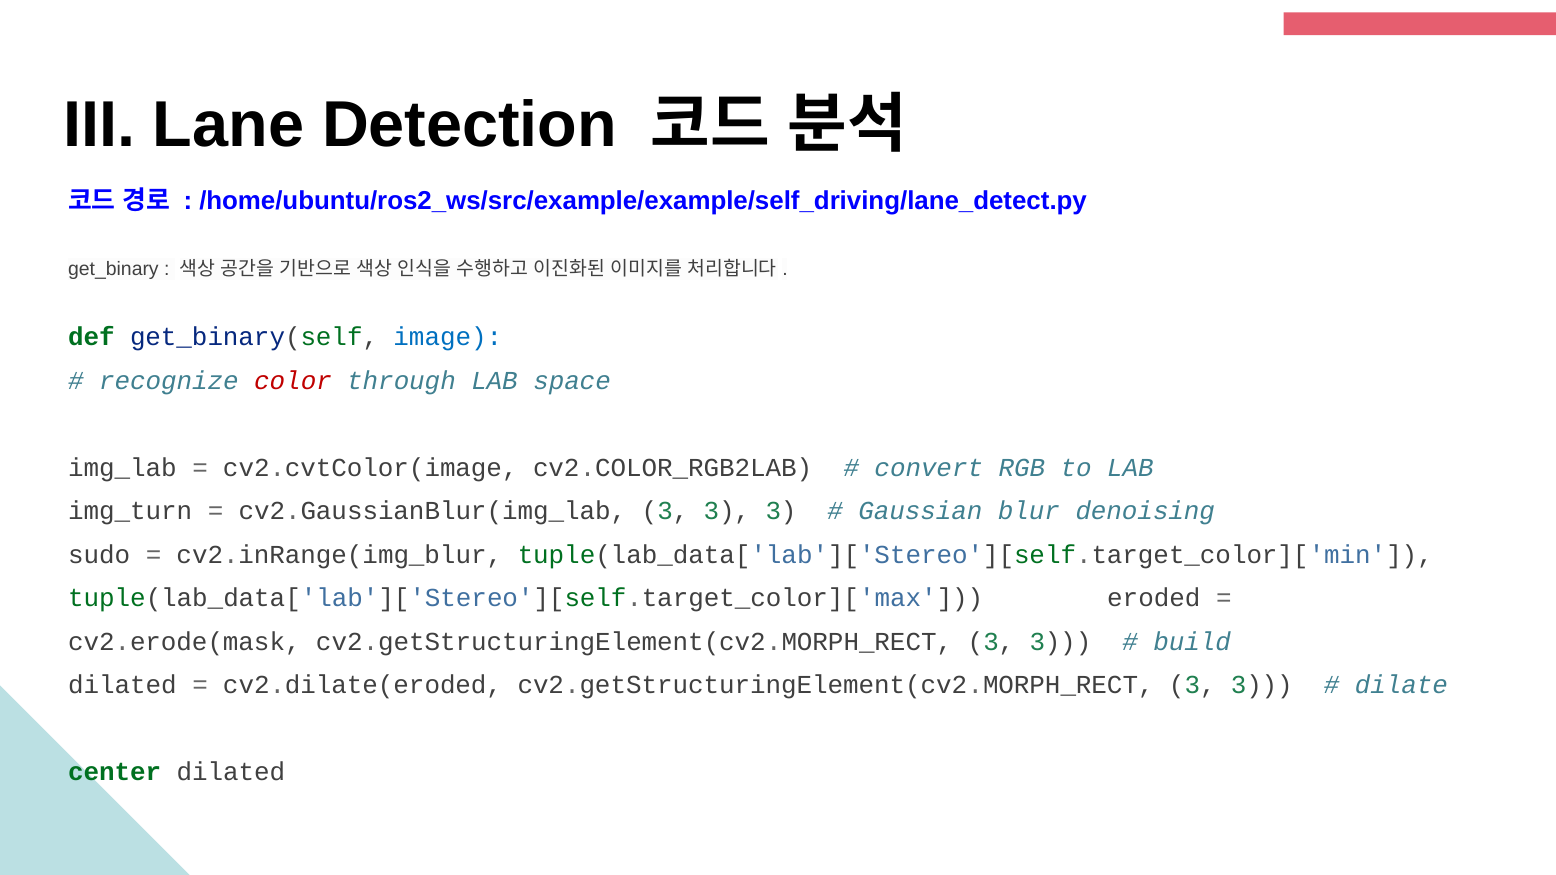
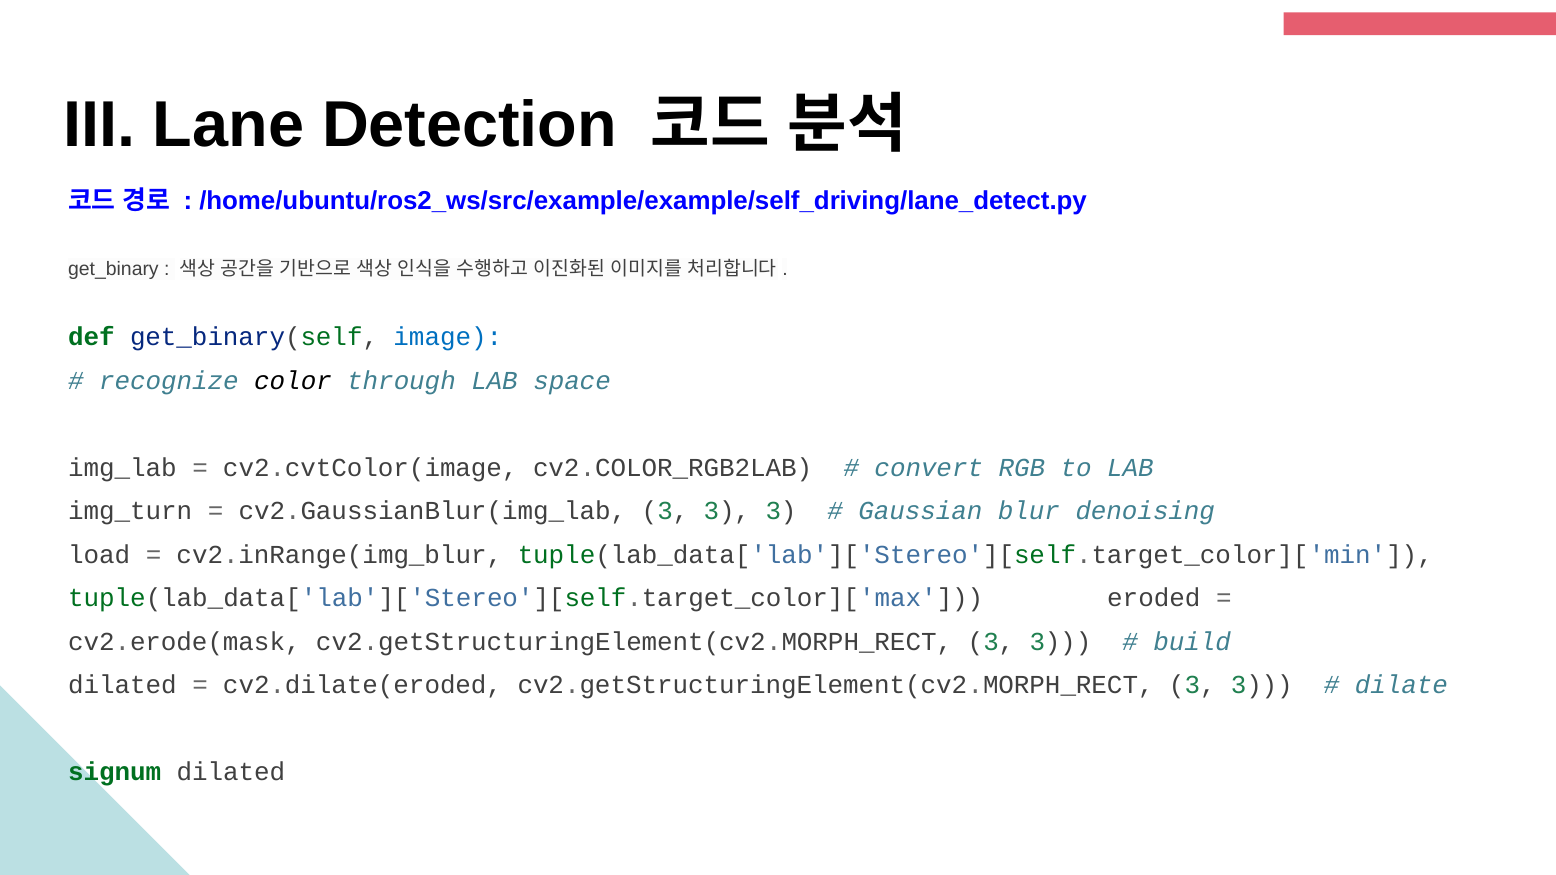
color colour: red -> black
sudo: sudo -> load
center: center -> signum
